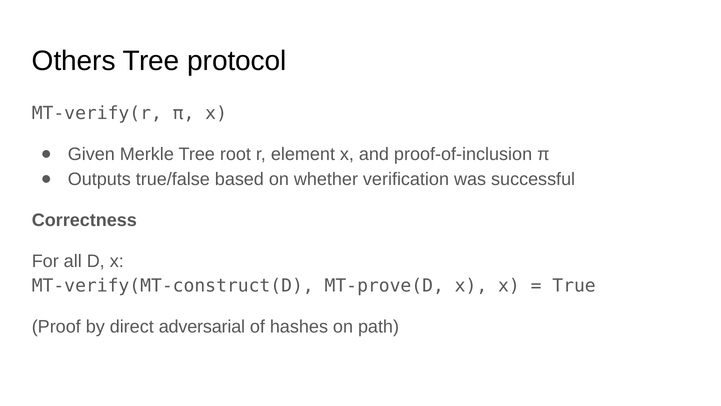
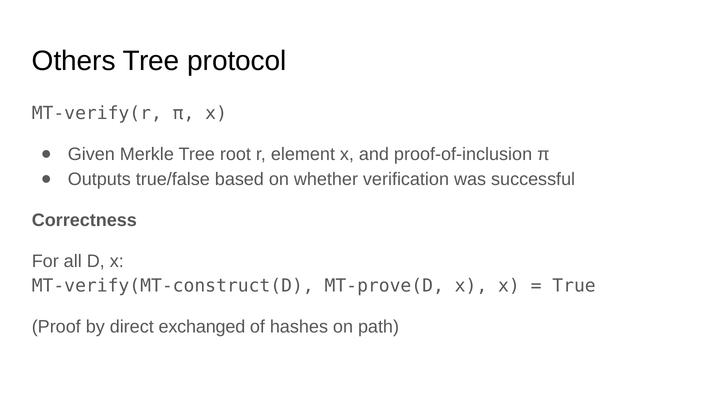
adversarial: adversarial -> exchanged
